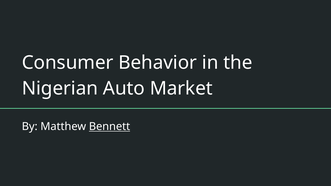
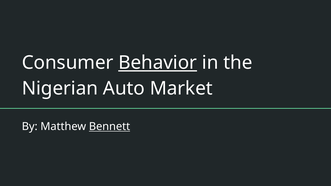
Behavior underline: none -> present
